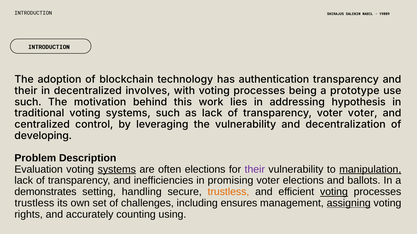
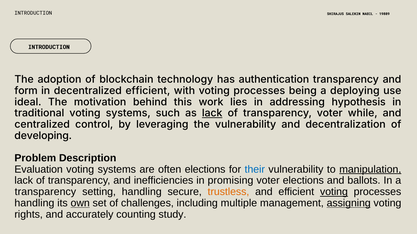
their at (26, 91): their -> form
decentralized involves: involves -> efficient
prototype: prototype -> deploying
such at (28, 102): such -> ideal
lack at (212, 113) underline: none -> present
voter voter: voter -> while
systems at (117, 170) underline: present -> none
their at (255, 170) colour: purple -> blue
demonstrates at (46, 192): demonstrates -> transparency
trustless at (34, 204): trustless -> handling
own underline: none -> present
ensures: ensures -> multiple
using: using -> study
